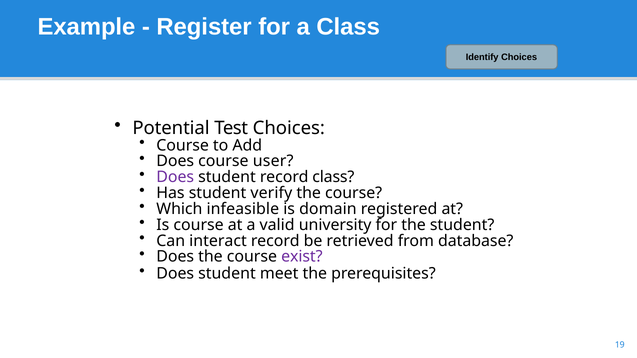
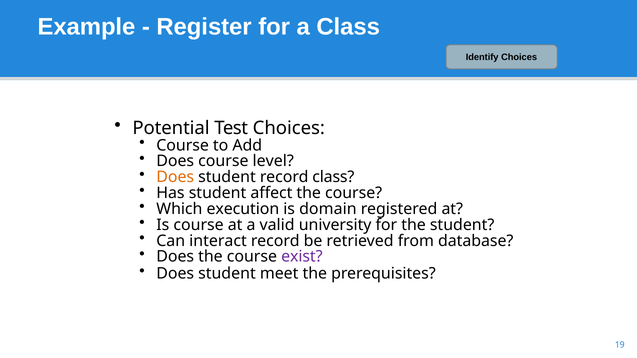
user: user -> level
Does at (175, 177) colour: purple -> orange
verify: verify -> affect
infeasible: infeasible -> execution
